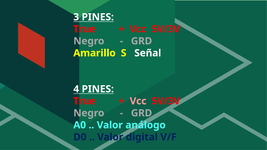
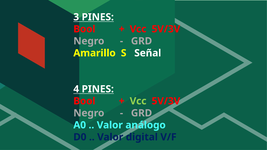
True at (84, 29): True -> Bool
True at (84, 101): True -> Bool
Vcc at (138, 101) colour: pink -> light green
